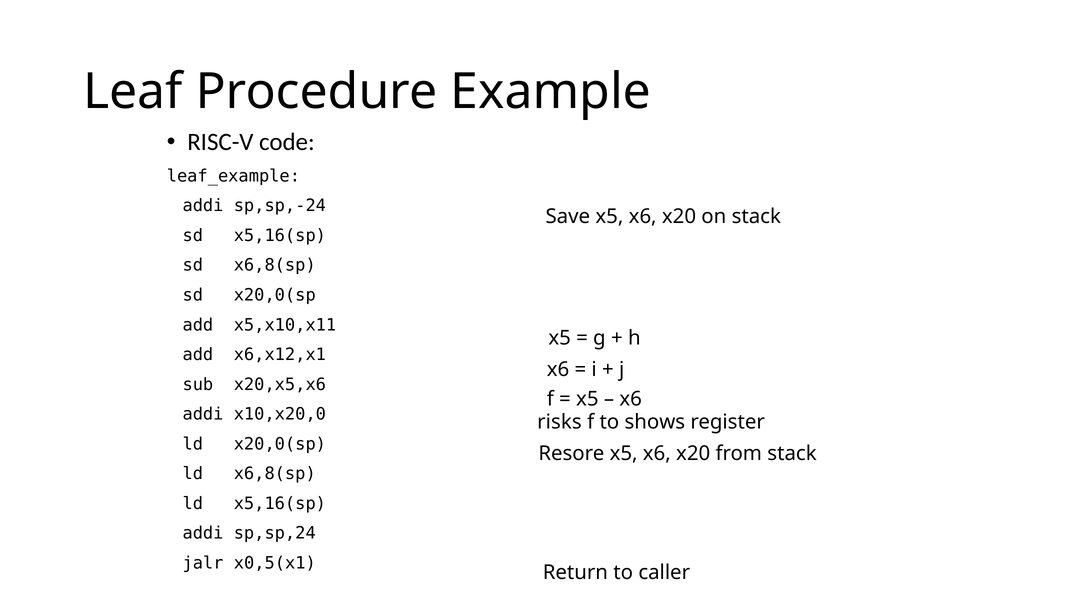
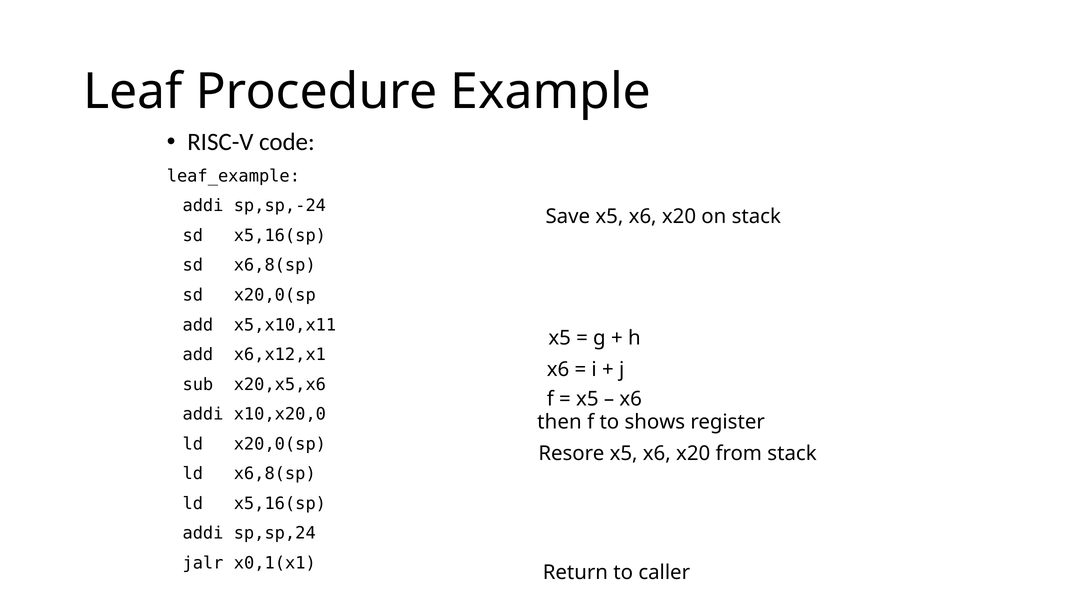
risks: risks -> then
x0,5(x1: x0,5(x1 -> x0,1(x1
